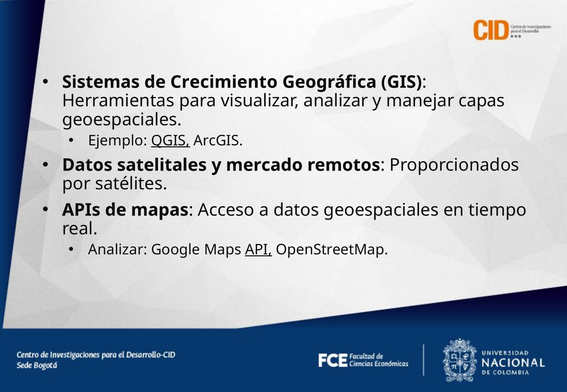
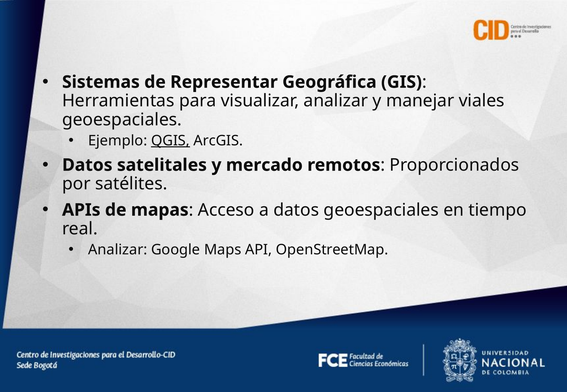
Crecimiento: Crecimiento -> Representar
capas: capas -> viales
API underline: present -> none
